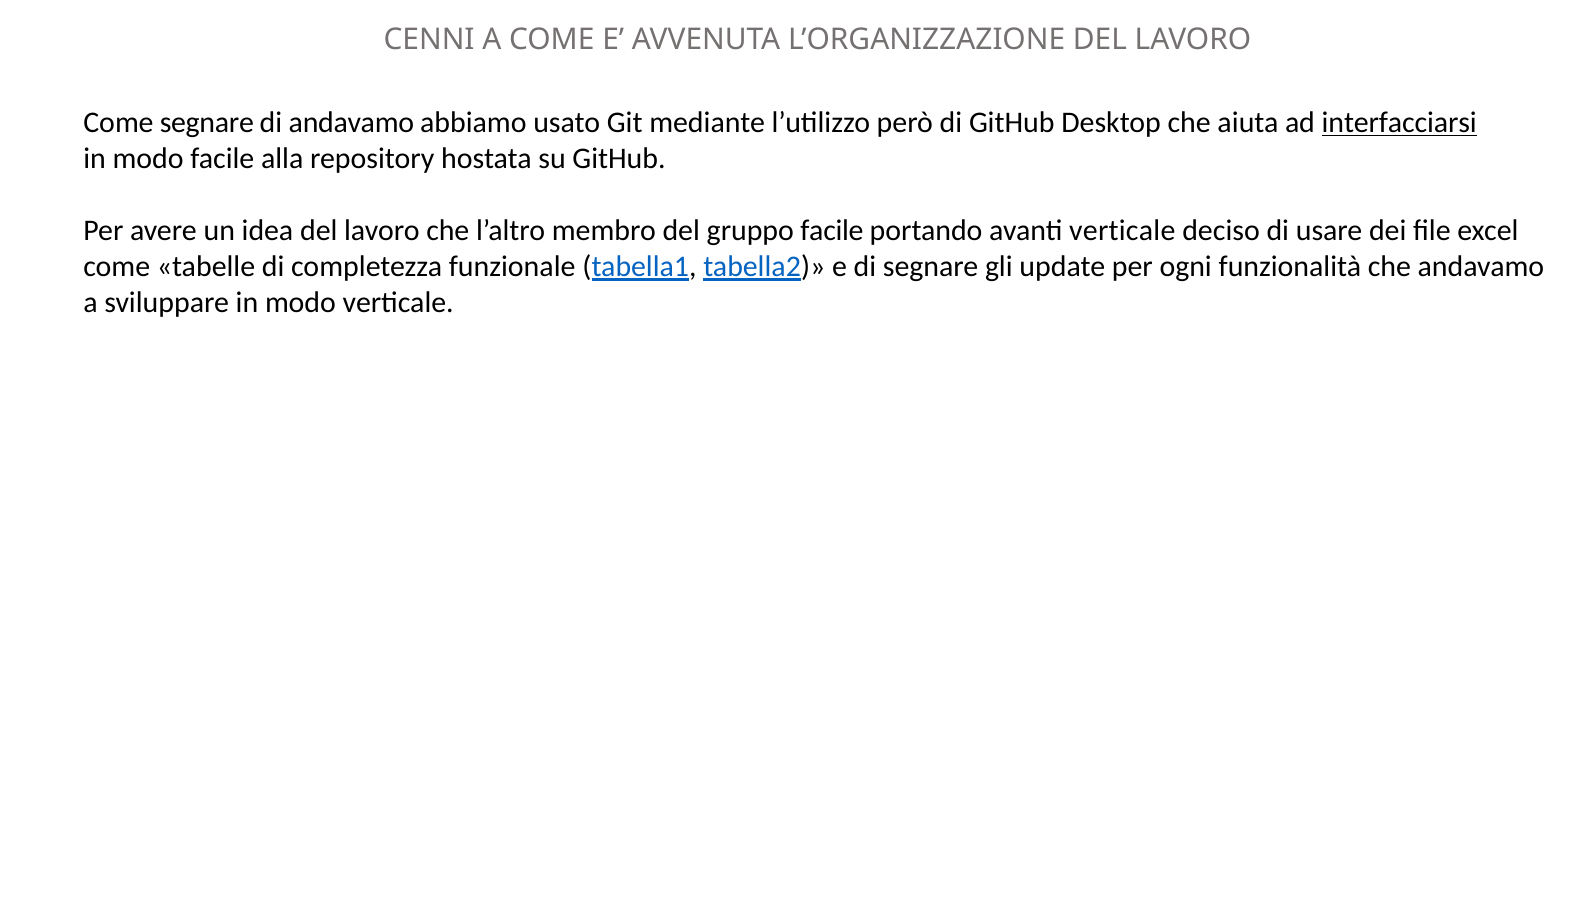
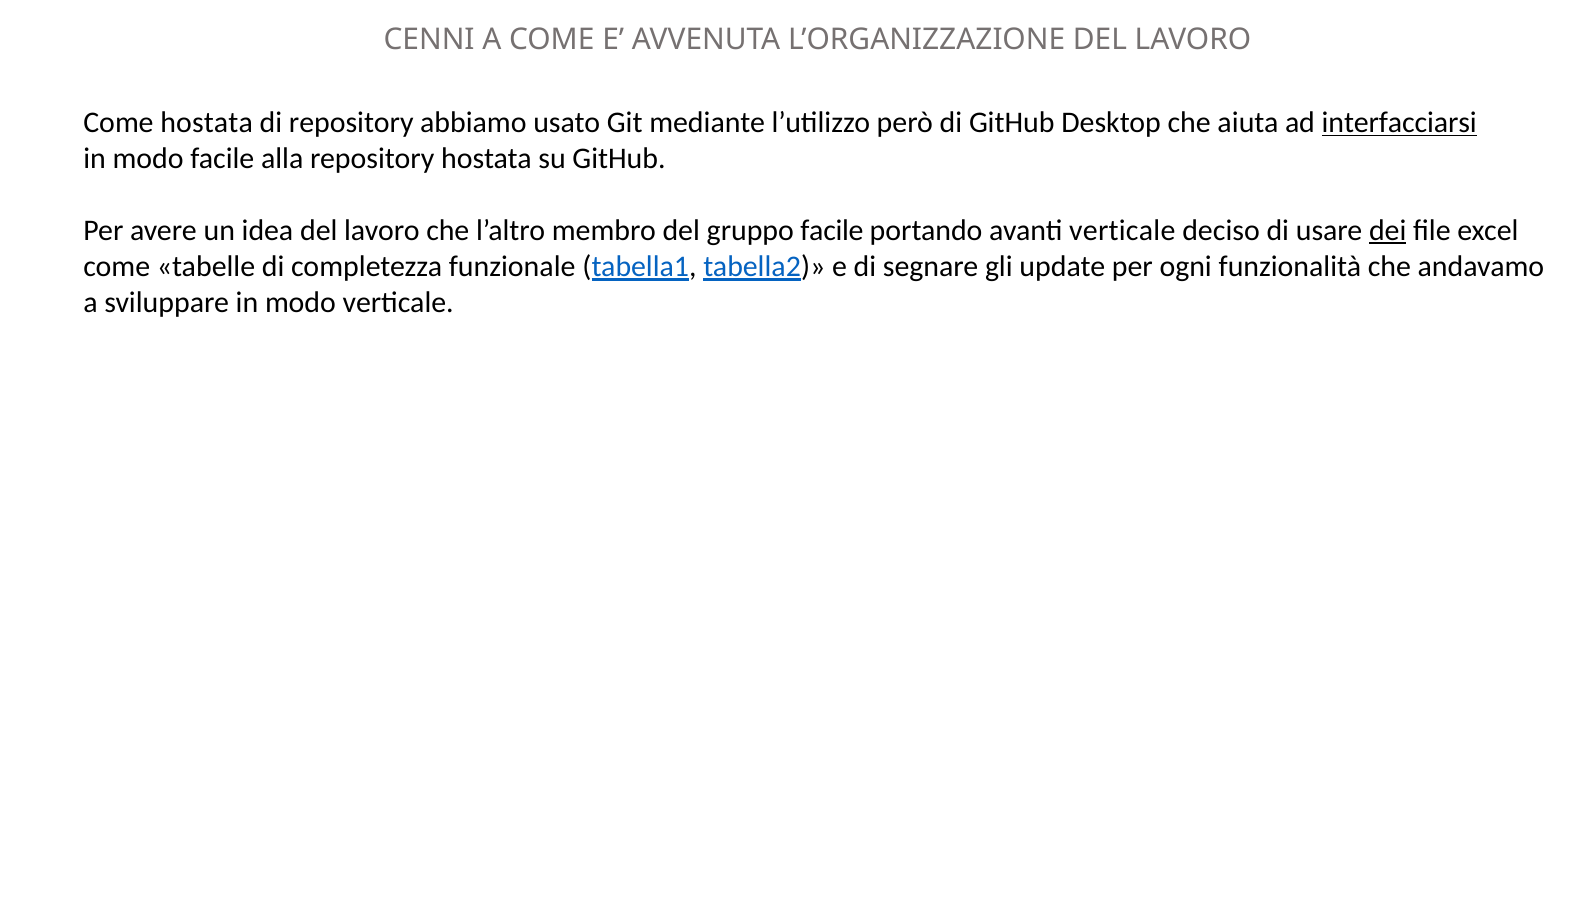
Come segnare: segnare -> hostata
di andavamo: andavamo -> repository
dei underline: none -> present
